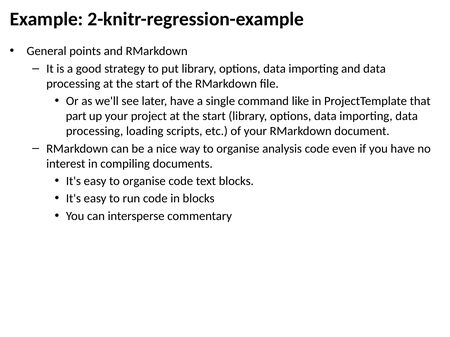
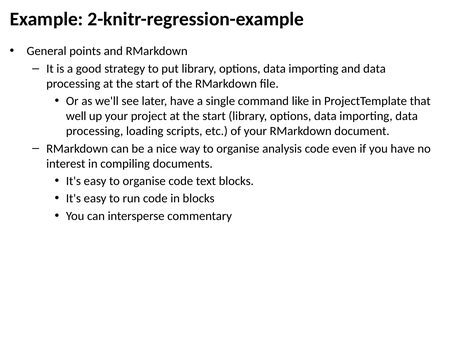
part: part -> well
